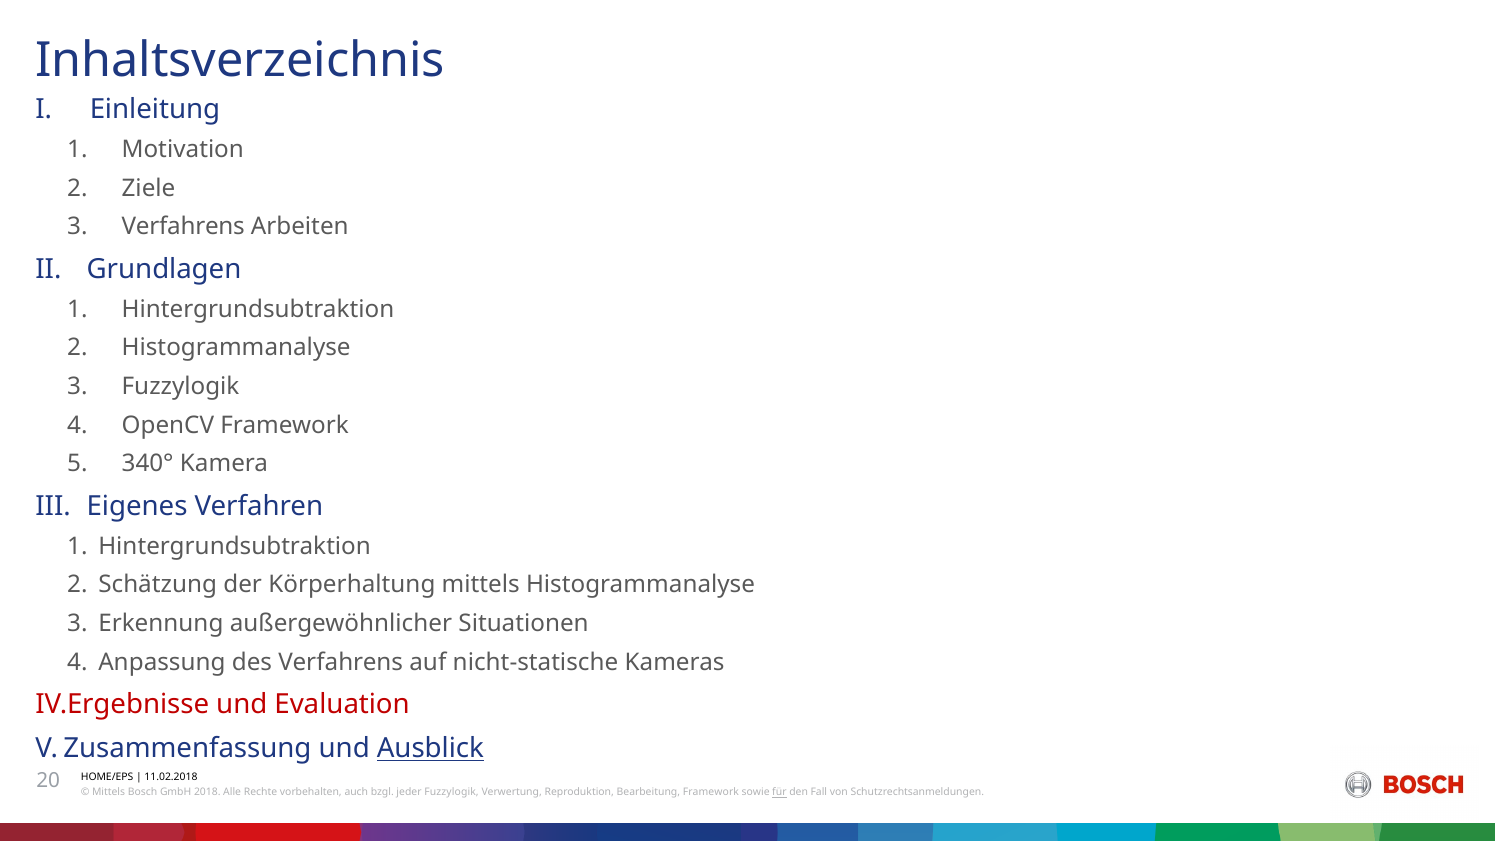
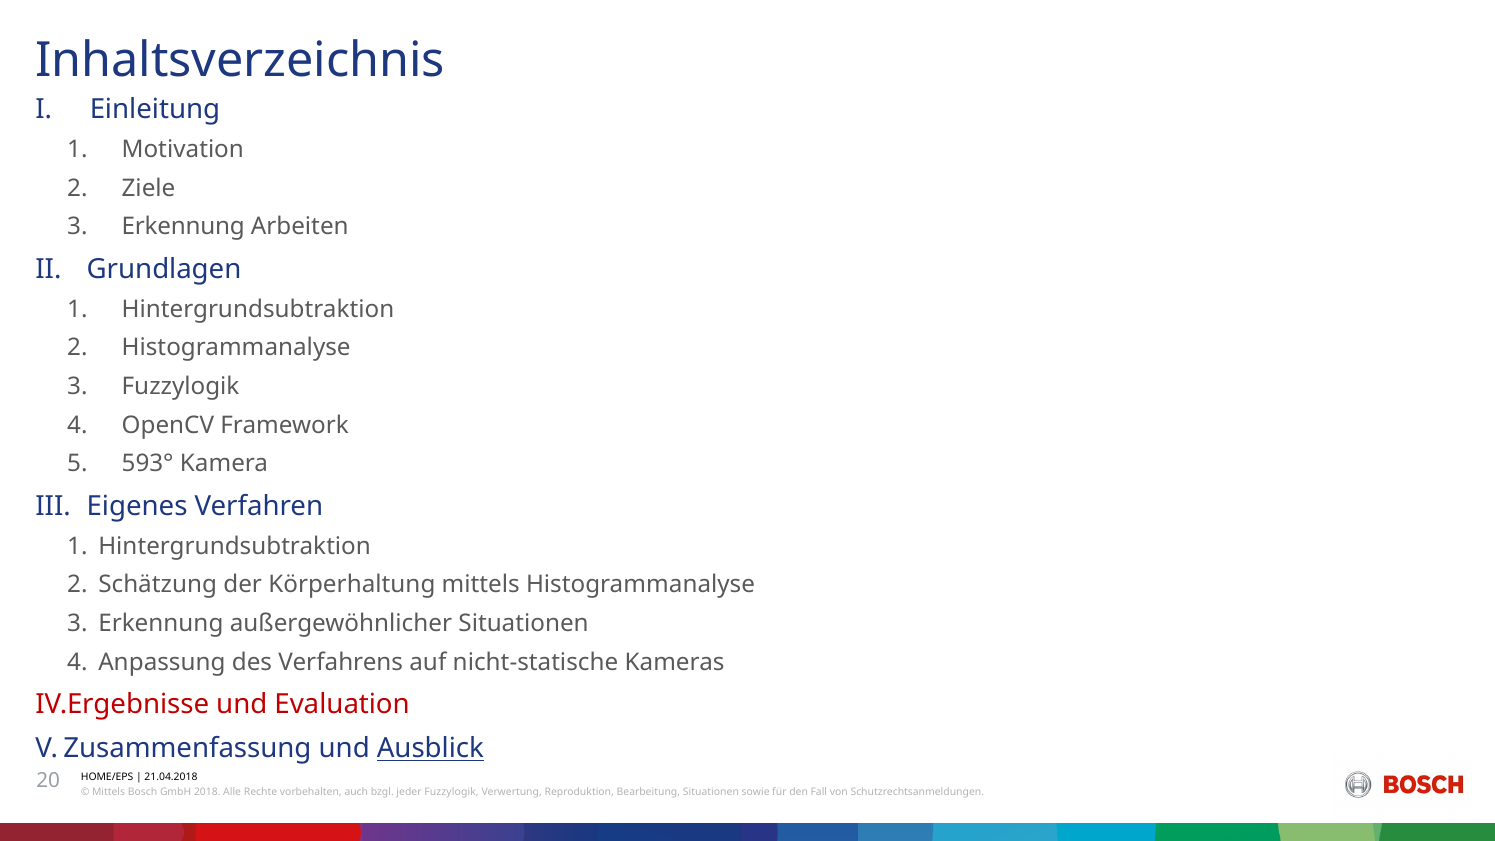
Verfahrens at (183, 227): Verfahrens -> Erkennung
340°: 340° -> 593°
11.02.2018: 11.02.2018 -> 21.04.2018
Bearbeitung Framework: Framework -> Situationen
für underline: present -> none
